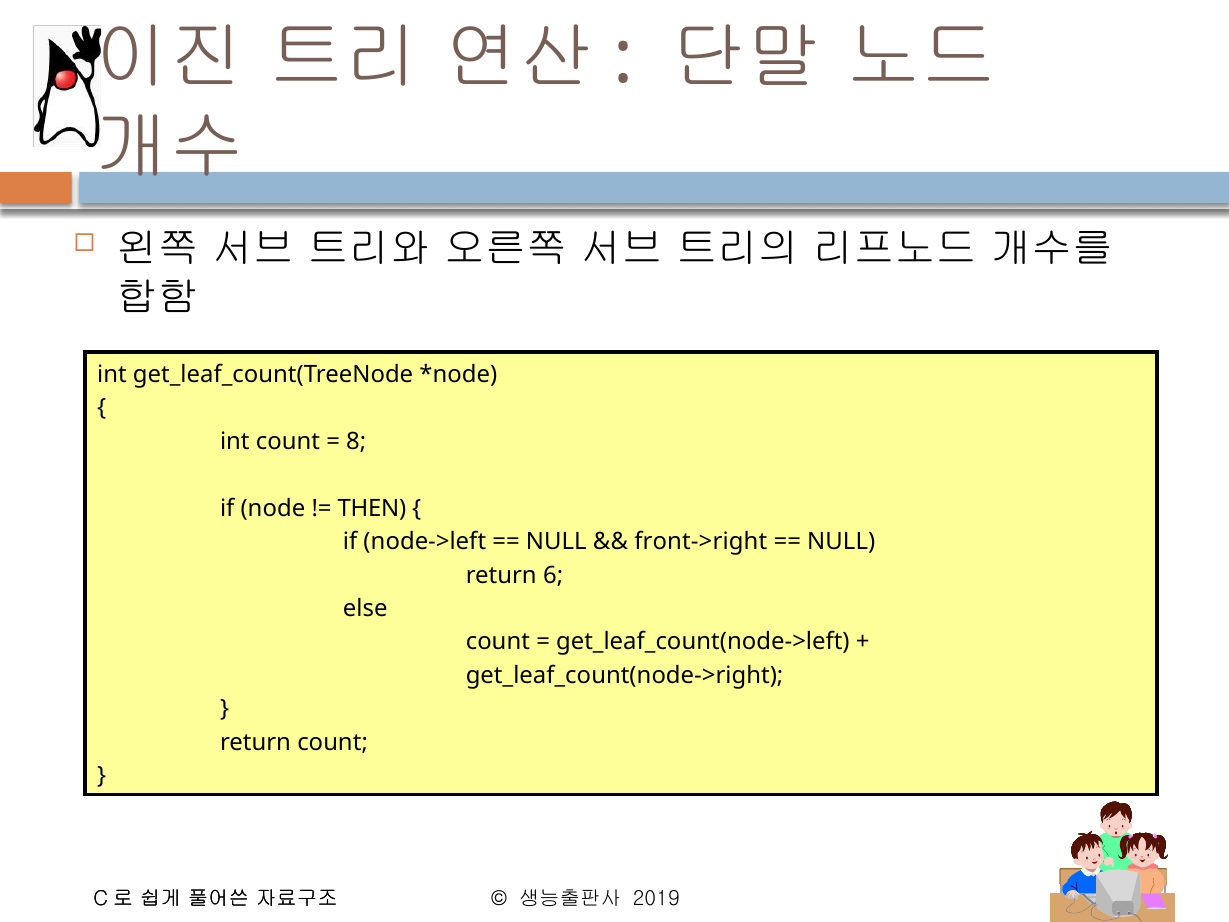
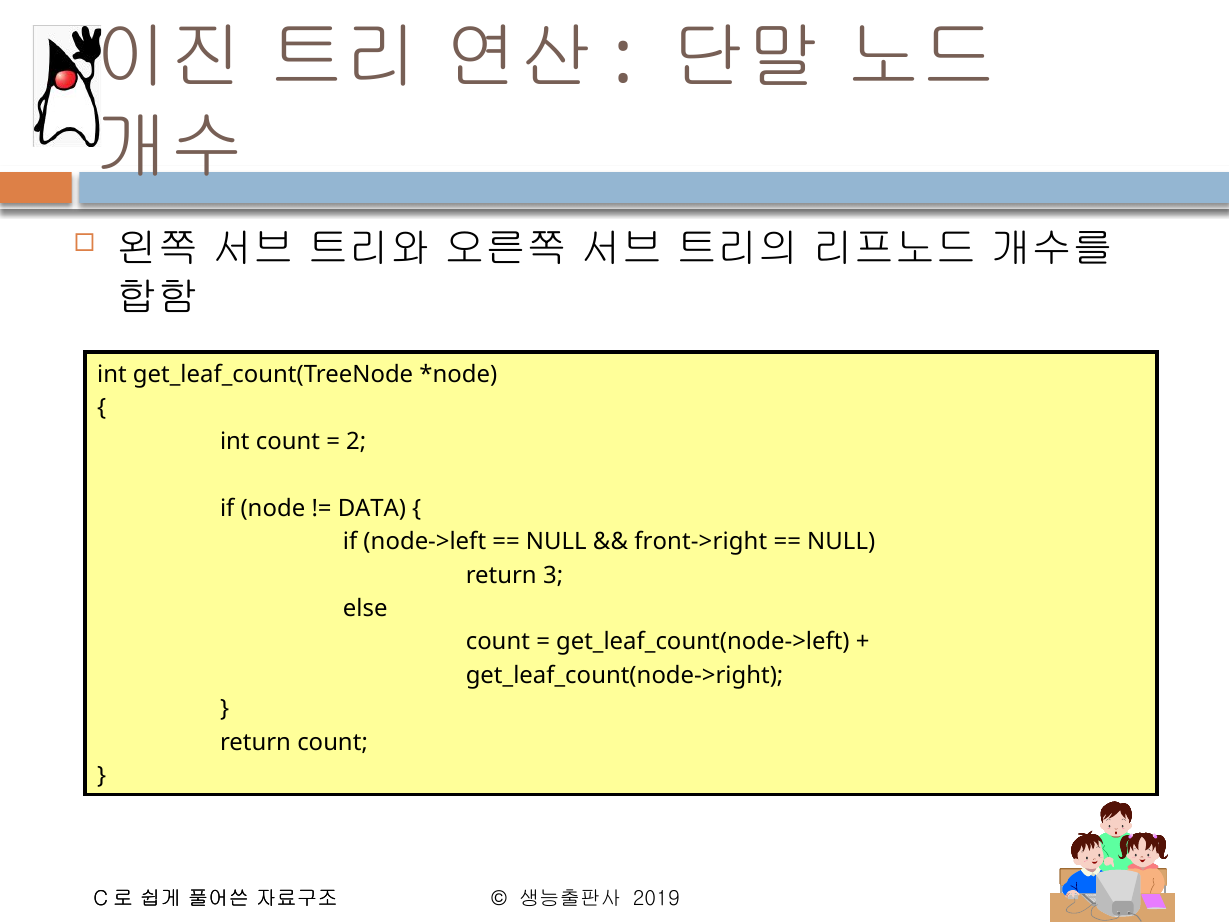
8: 8 -> 2
THEN: THEN -> DATA
6: 6 -> 3
